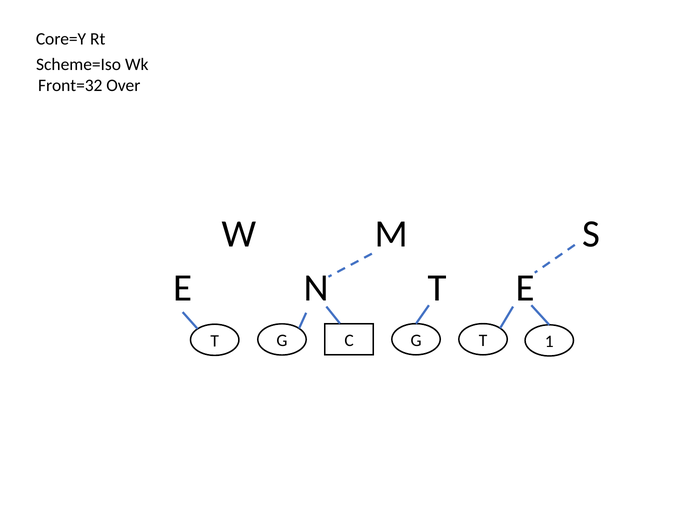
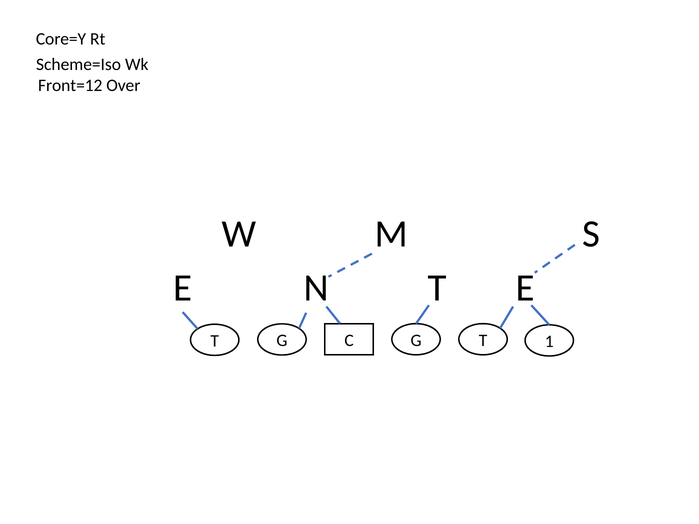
Front=32: Front=32 -> Front=12
